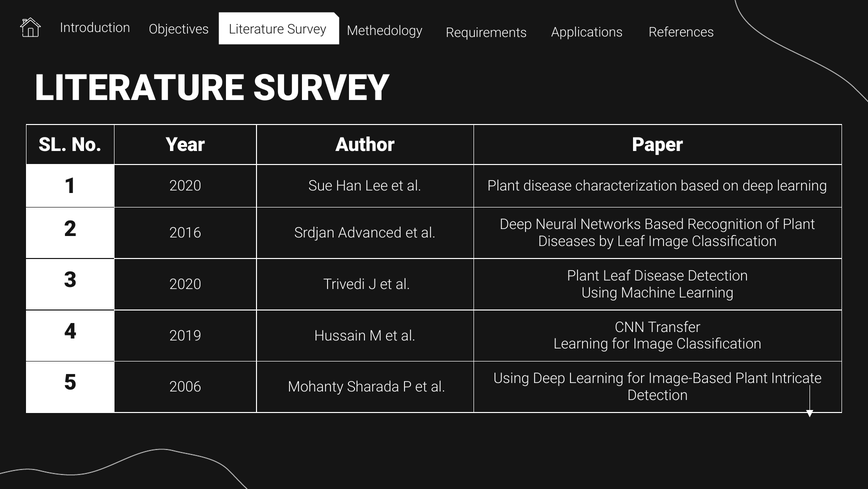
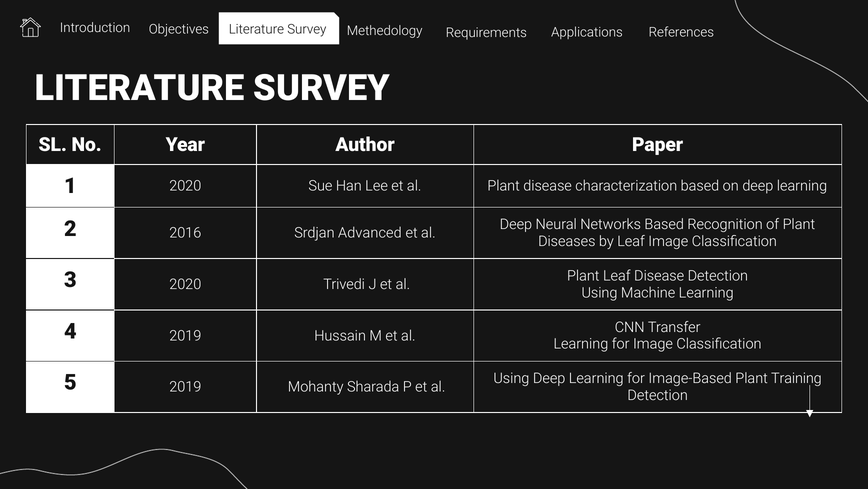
Intricate: Intricate -> Training
5 2006: 2006 -> 2019
